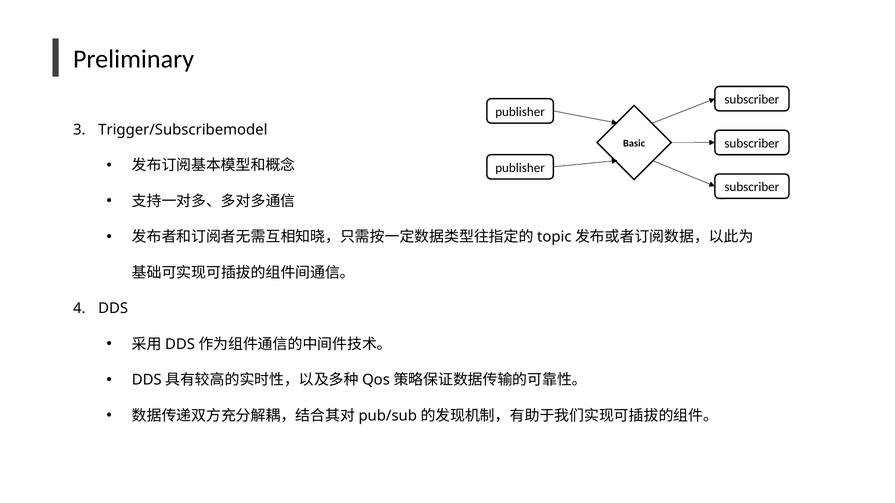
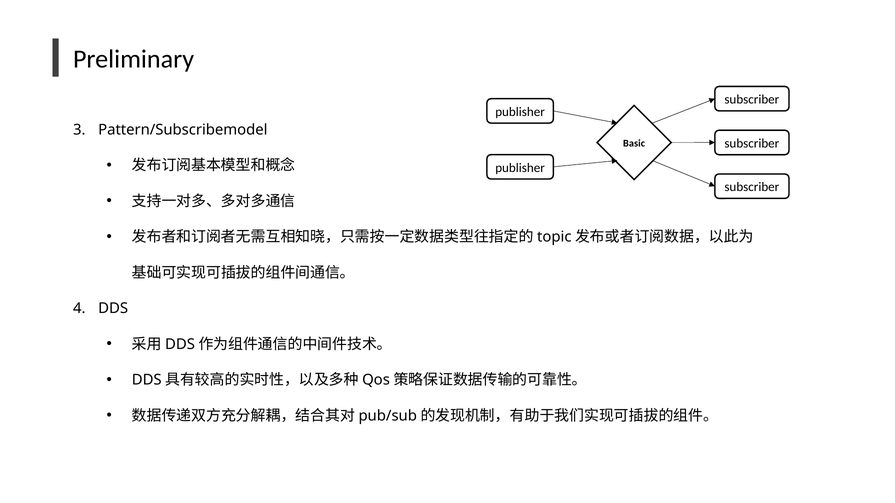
Trigger/Subscribemodel: Trigger/Subscribemodel -> Pattern/Subscribemodel
